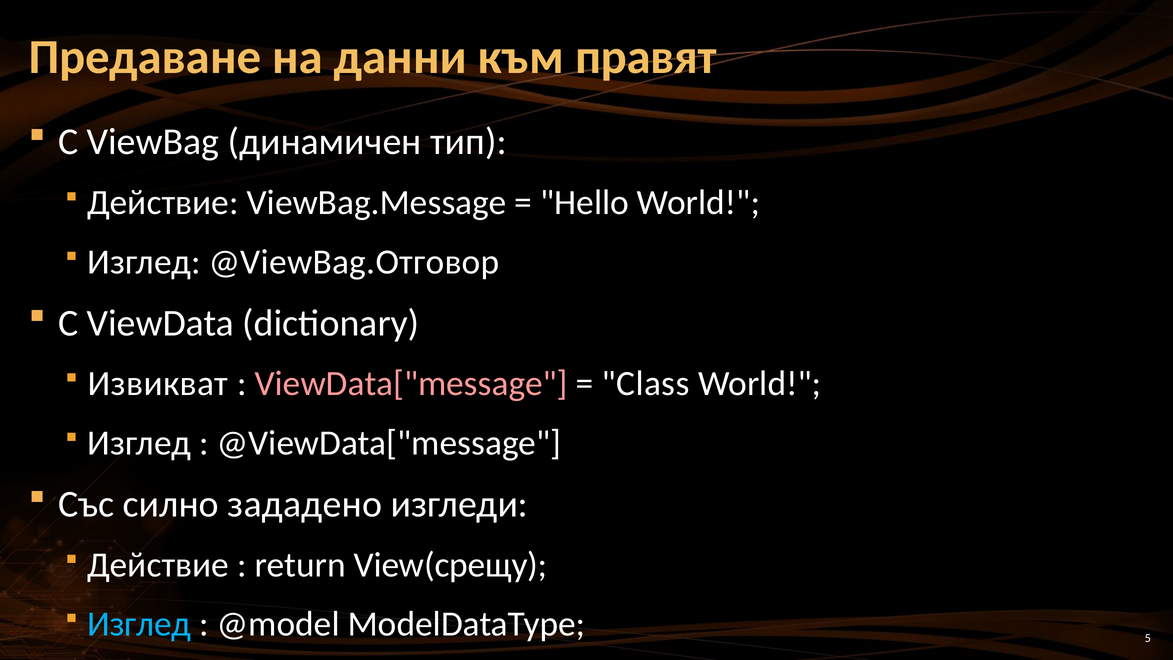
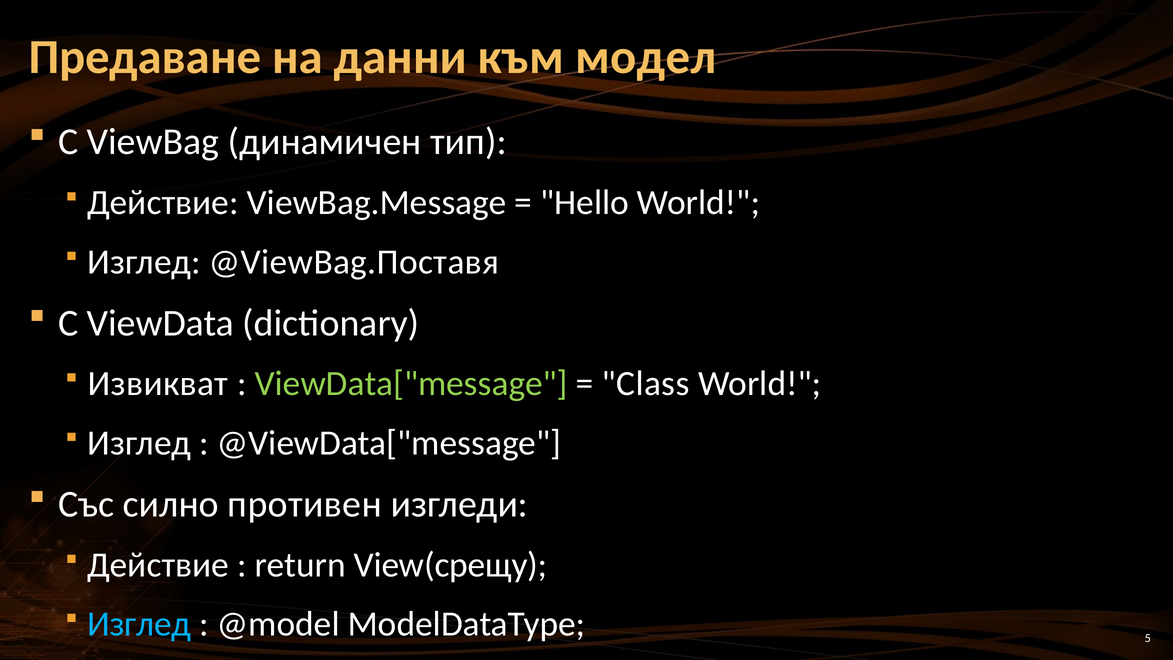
правят: правят -> модел
@ViewBag.Отговор: @ViewBag.Отговор -> @ViewBag.Поставя
ViewData["message colour: pink -> light green
зададено: зададено -> противен
